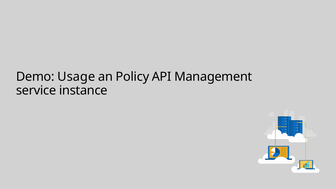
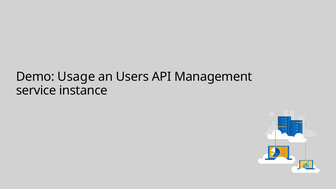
Policy: Policy -> Users
